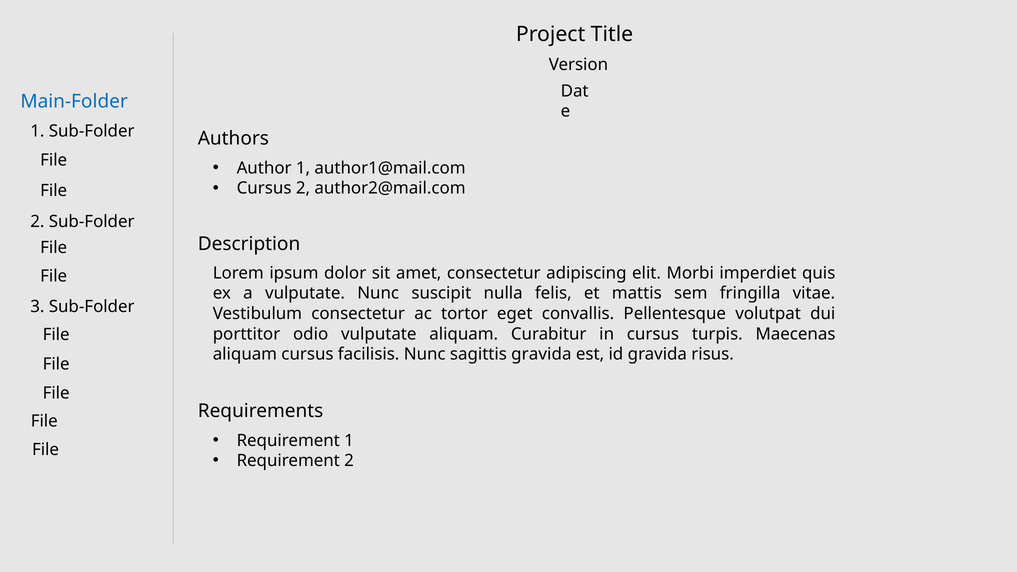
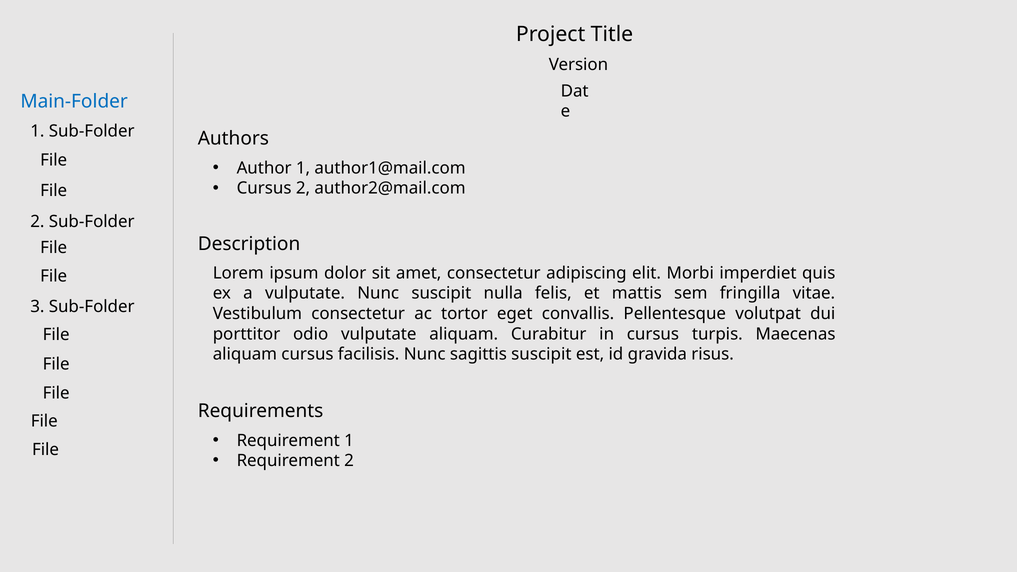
sagittis gravida: gravida -> suscipit
